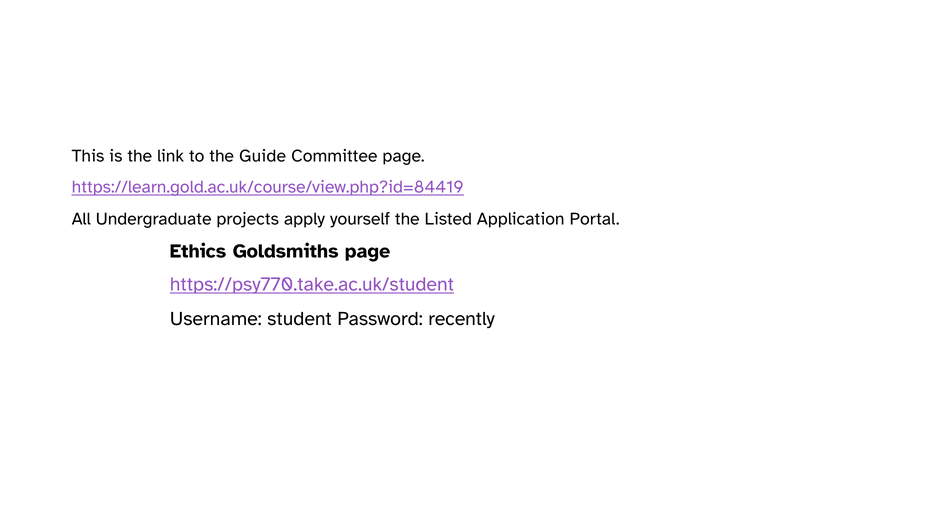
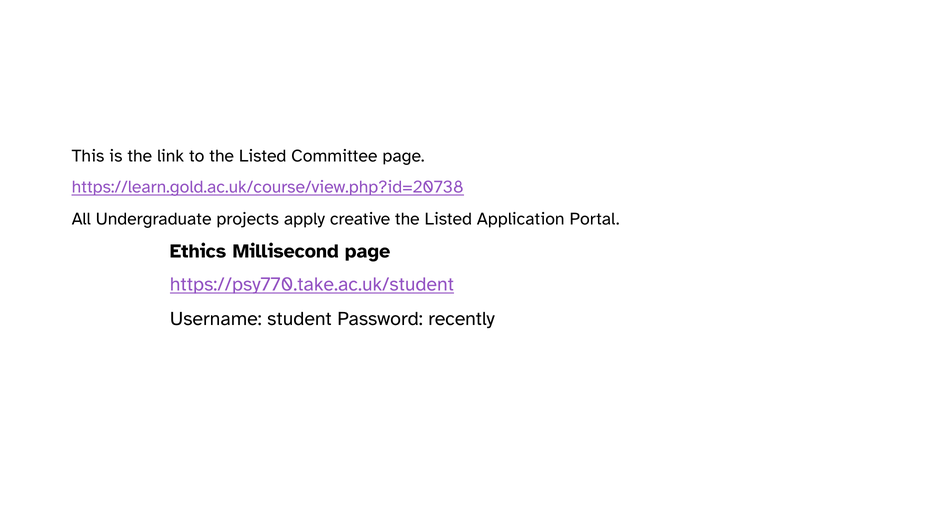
to the Guide: Guide -> Listed
https://learn.gold.ac.uk/course/view.php?id=84419: https://learn.gold.ac.uk/course/view.php?id=84419 -> https://learn.gold.ac.uk/course/view.php?id=20738
yourself: yourself -> creative
Goldsmiths: Goldsmiths -> Millisecond
